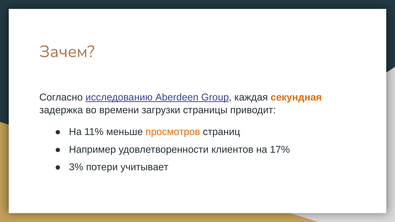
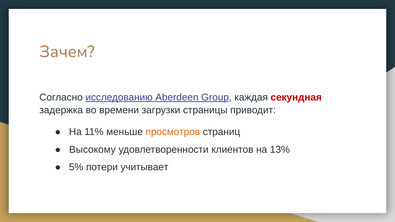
секундная colour: orange -> red
Например: Например -> Высокому
17%: 17% -> 13%
3%: 3% -> 5%
